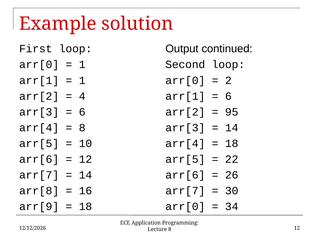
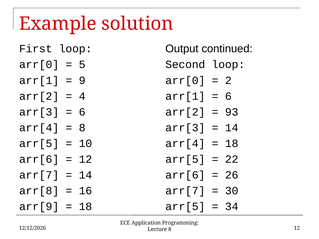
1 at (82, 65): 1 -> 5
1 at (82, 80): 1 -> 9
95: 95 -> 93
arr[0 at (185, 207): arr[0 -> arr[5
